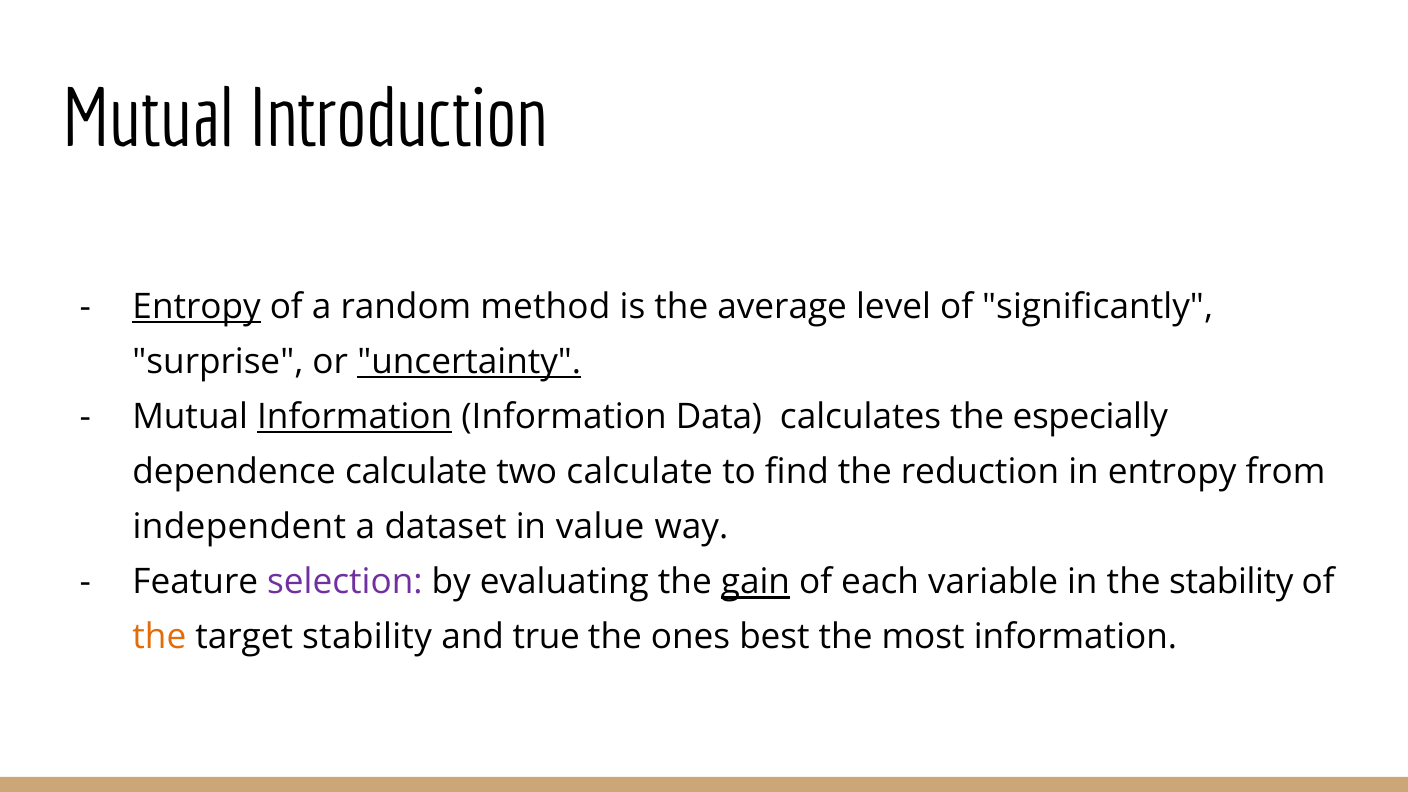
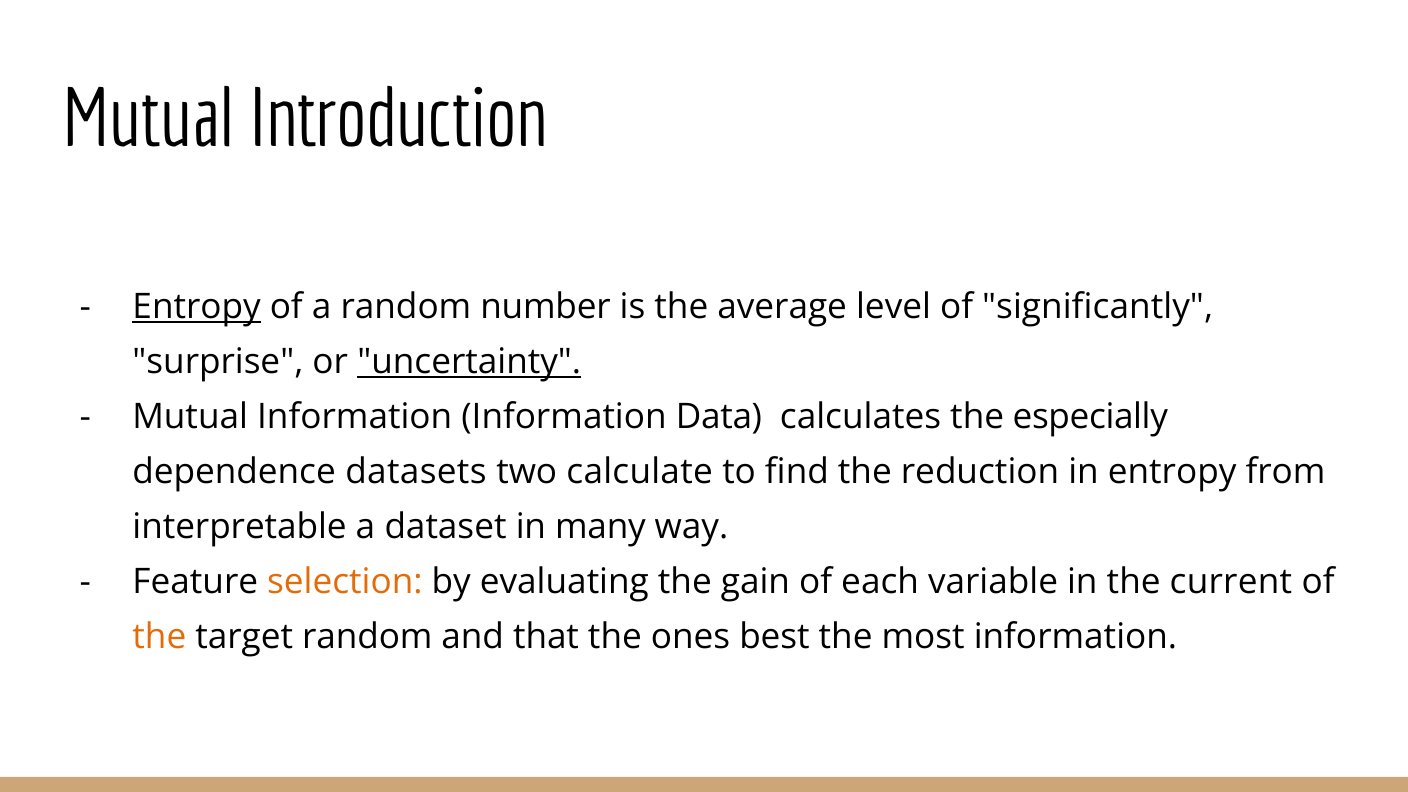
method: method -> number
Information at (355, 417) underline: present -> none
dependence calculate: calculate -> datasets
independent: independent -> interpretable
value: value -> many
selection colour: purple -> orange
gain underline: present -> none
the stability: stability -> current
target stability: stability -> random
true: true -> that
